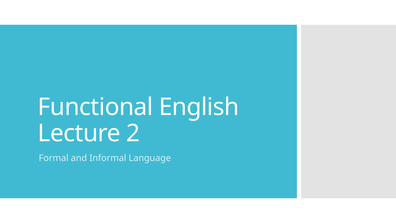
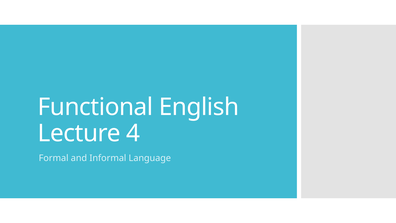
2: 2 -> 4
